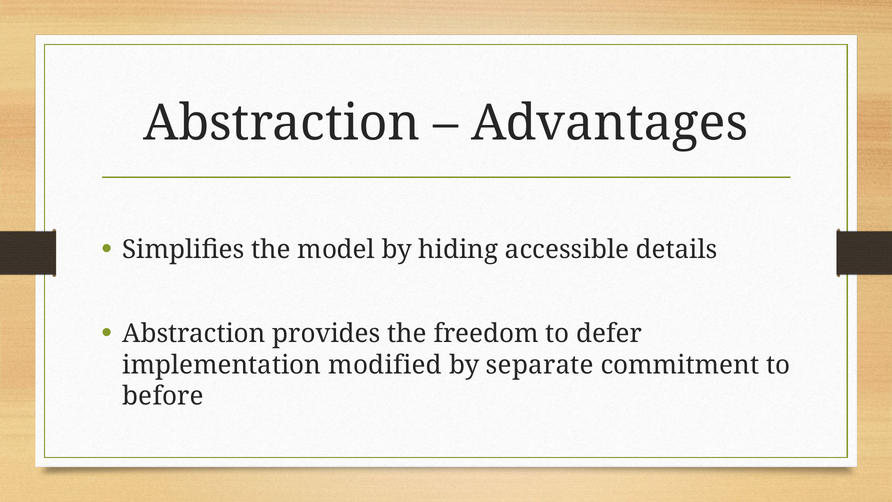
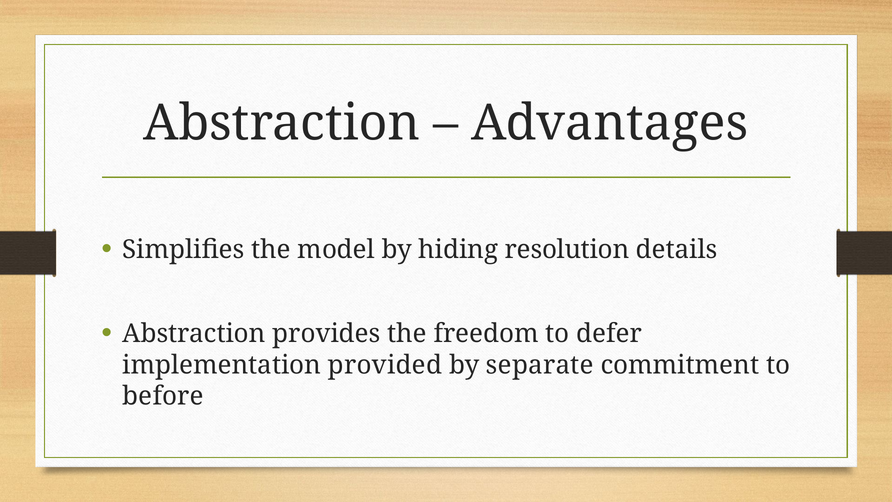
accessible: accessible -> resolution
modified: modified -> provided
